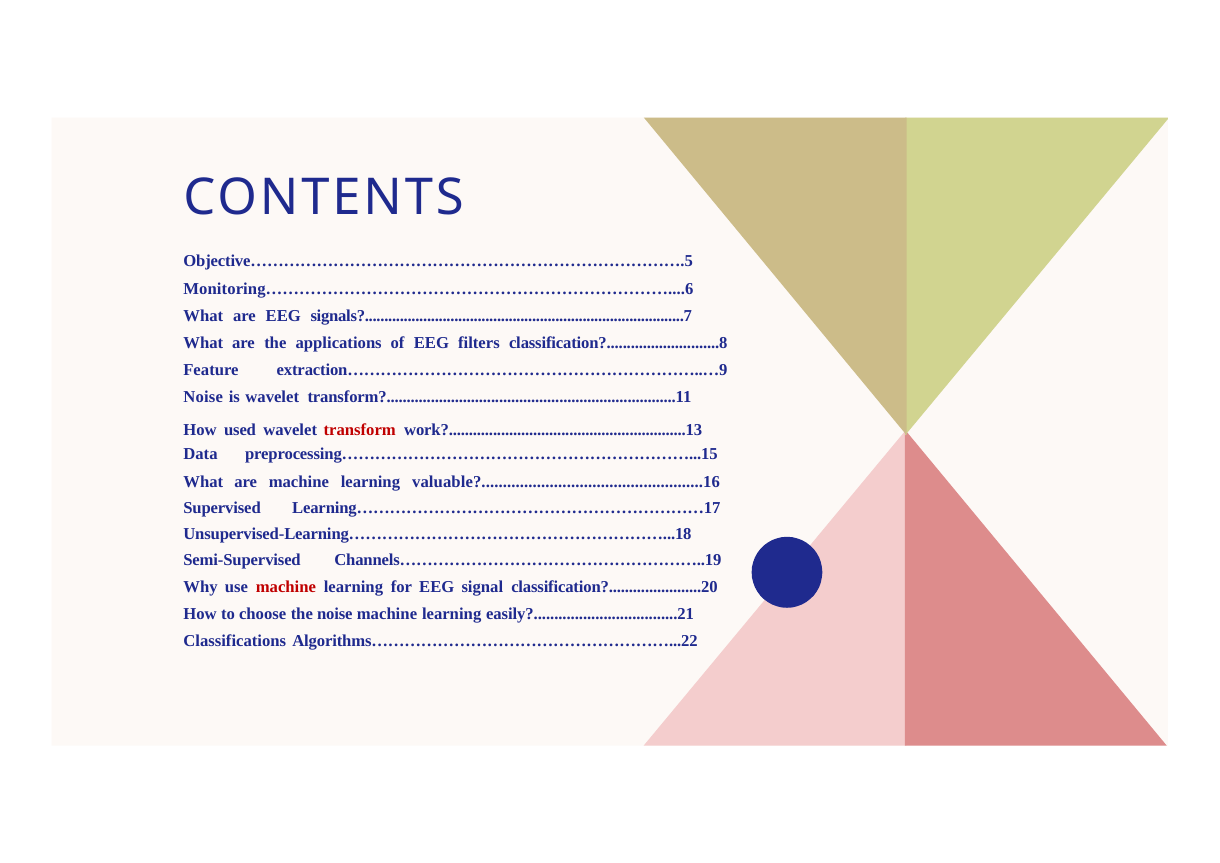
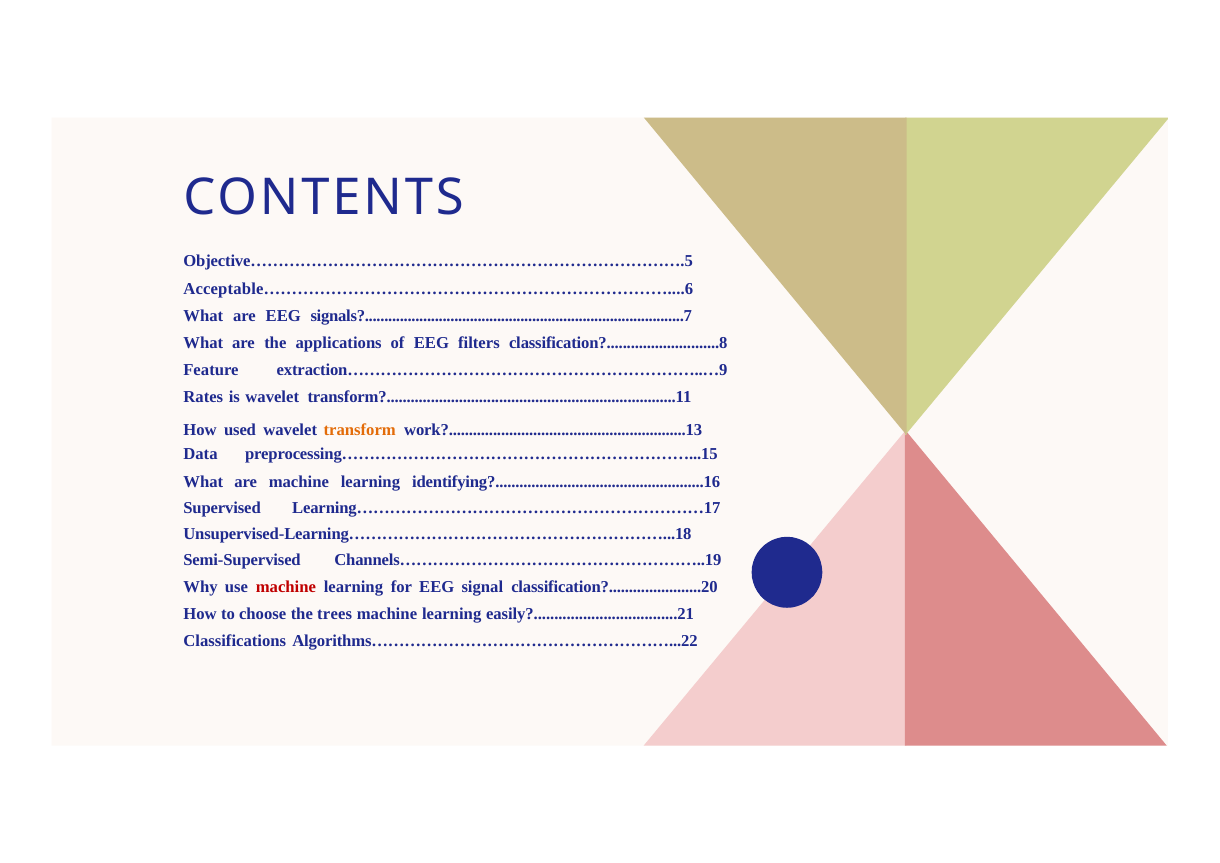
Monitoring………………………………………………………………....6: Monitoring………………………………………………………………....6 -> Acceptable………………………………………………………………....6
Noise at (203, 397): Noise -> Rates
transform colour: red -> orange
valuable?....................................................16: valuable?....................................................16 -> identifying?....................................................16
the noise: noise -> trees
